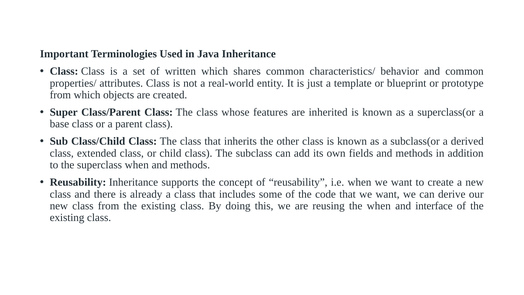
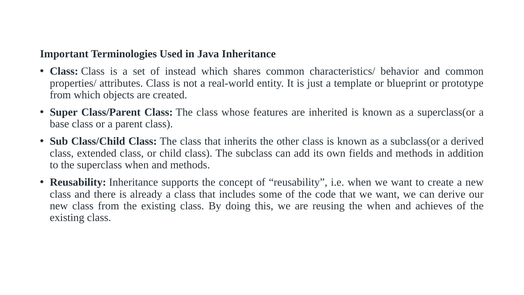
written: written -> instead
interface: interface -> achieves
